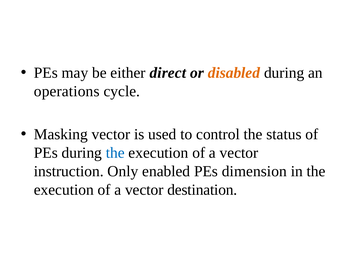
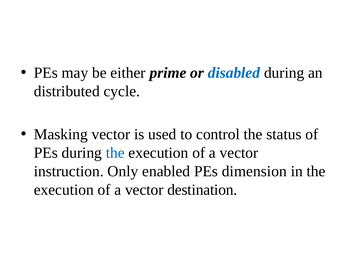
direct: direct -> prime
disabled colour: orange -> blue
operations: operations -> distributed
